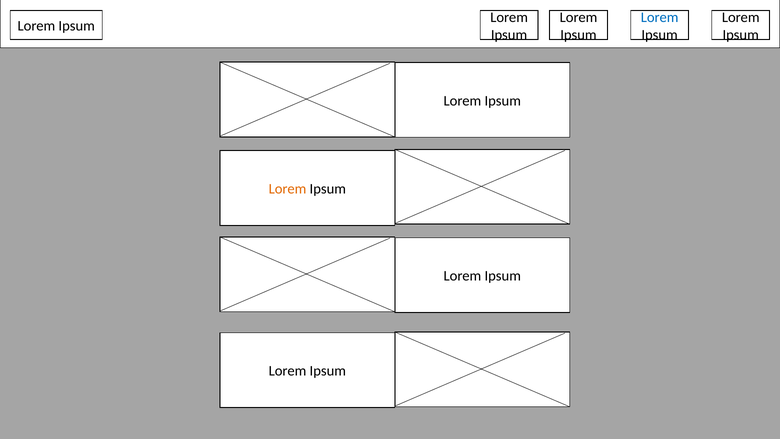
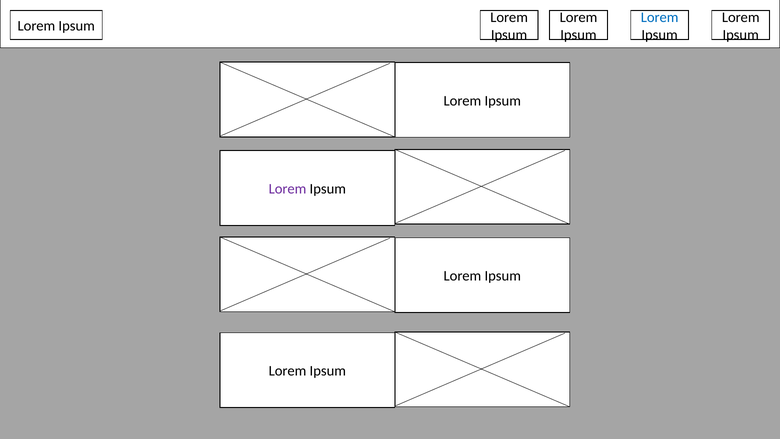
Lorem at (288, 189) colour: orange -> purple
